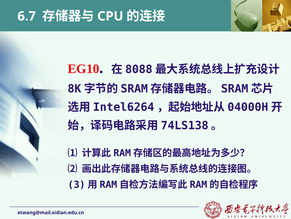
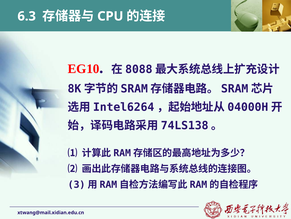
6.7: 6.7 -> 6.3
